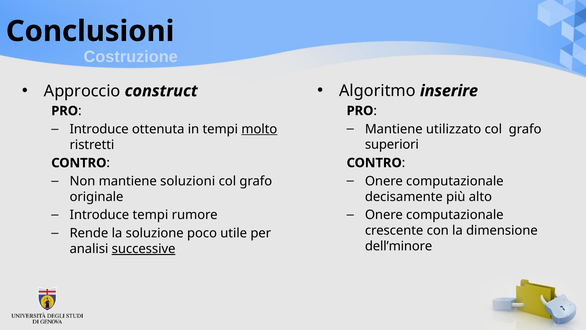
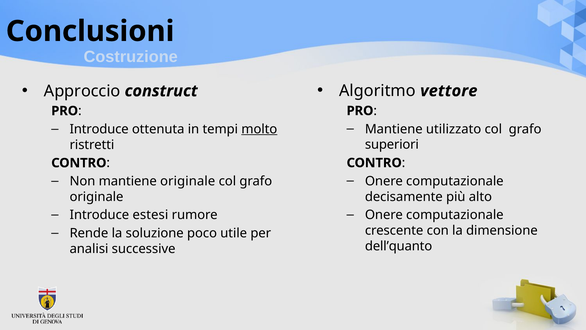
inserire: inserire -> vettore
mantiene soluzioni: soluzioni -> originale
Introduce tempi: tempi -> estesi
dell’minore: dell’minore -> dell’quanto
successive underline: present -> none
